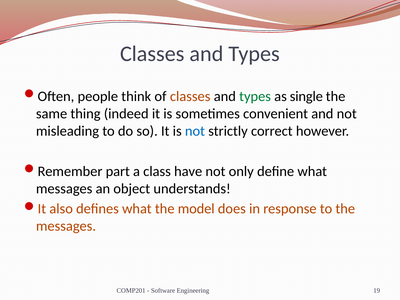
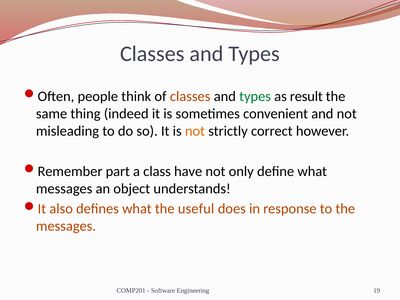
single: single -> result
not at (195, 131) colour: blue -> orange
model: model -> useful
